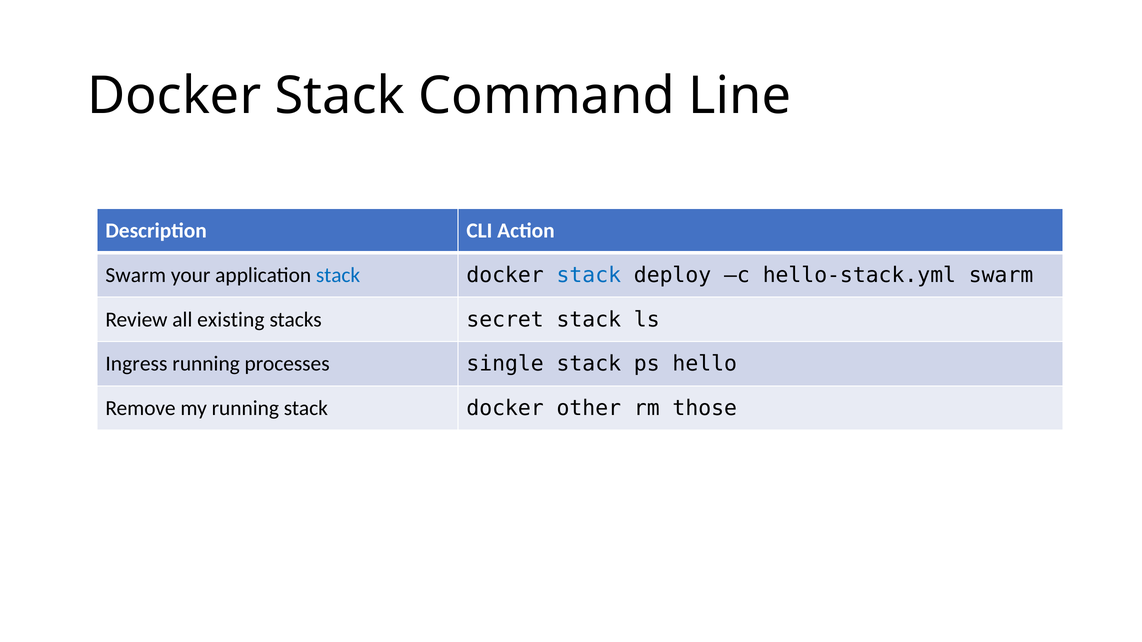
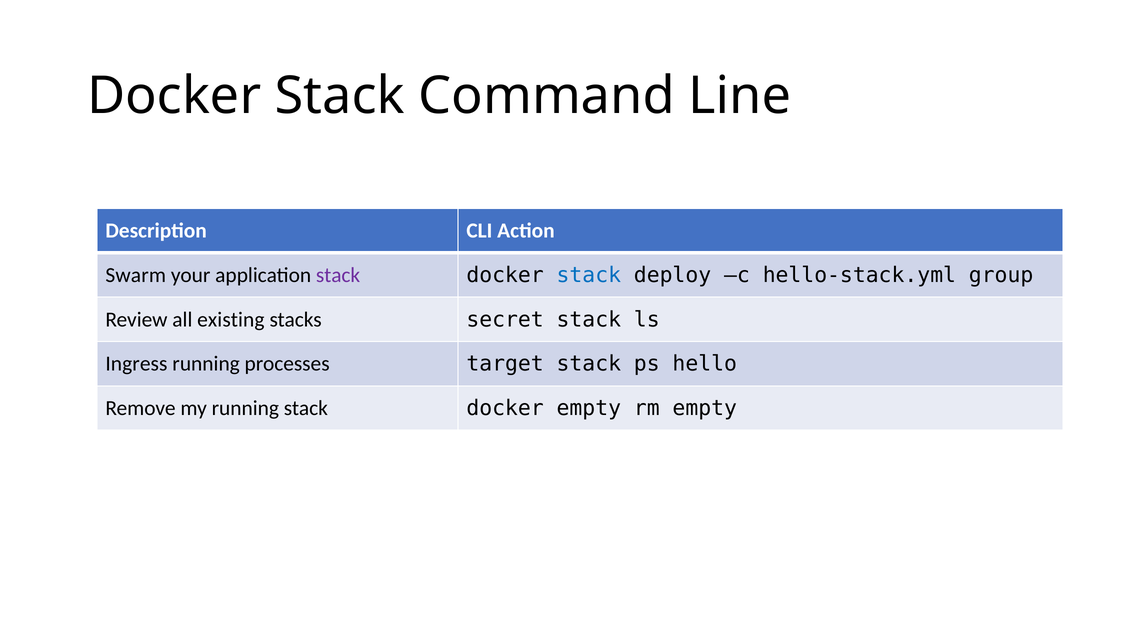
stack at (338, 275) colour: blue -> purple
hello-stack.yml swarm: swarm -> group
single: single -> target
docker other: other -> empty
rm those: those -> empty
